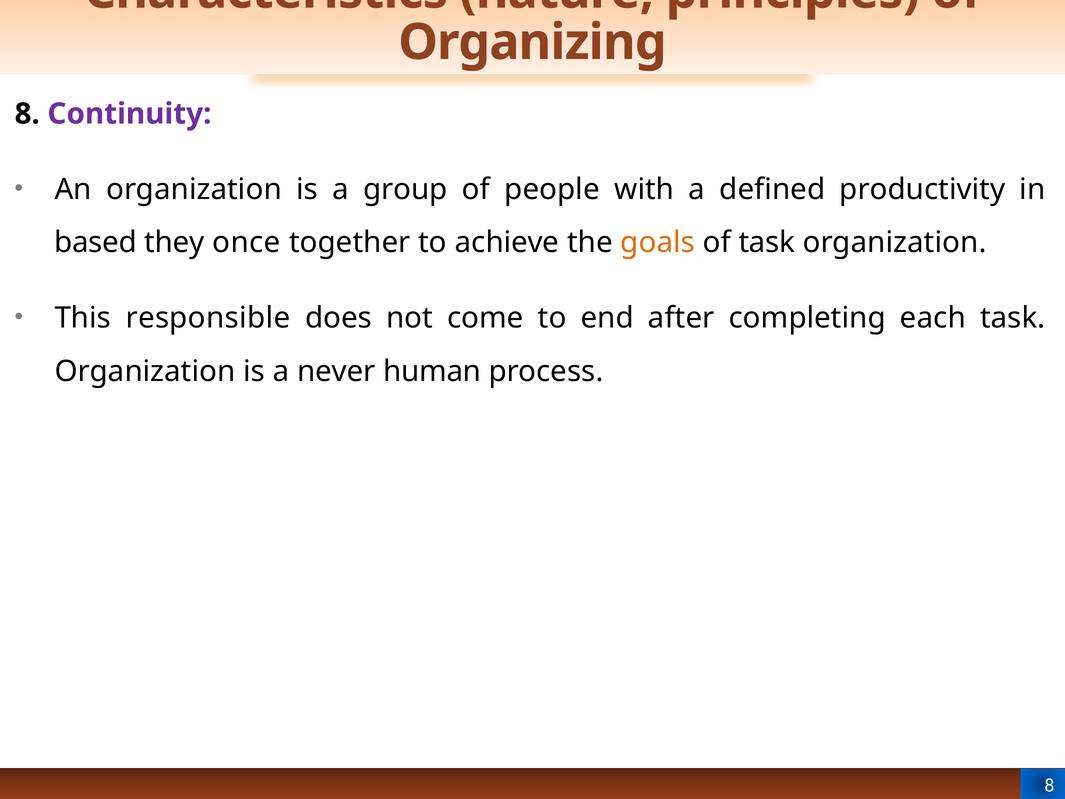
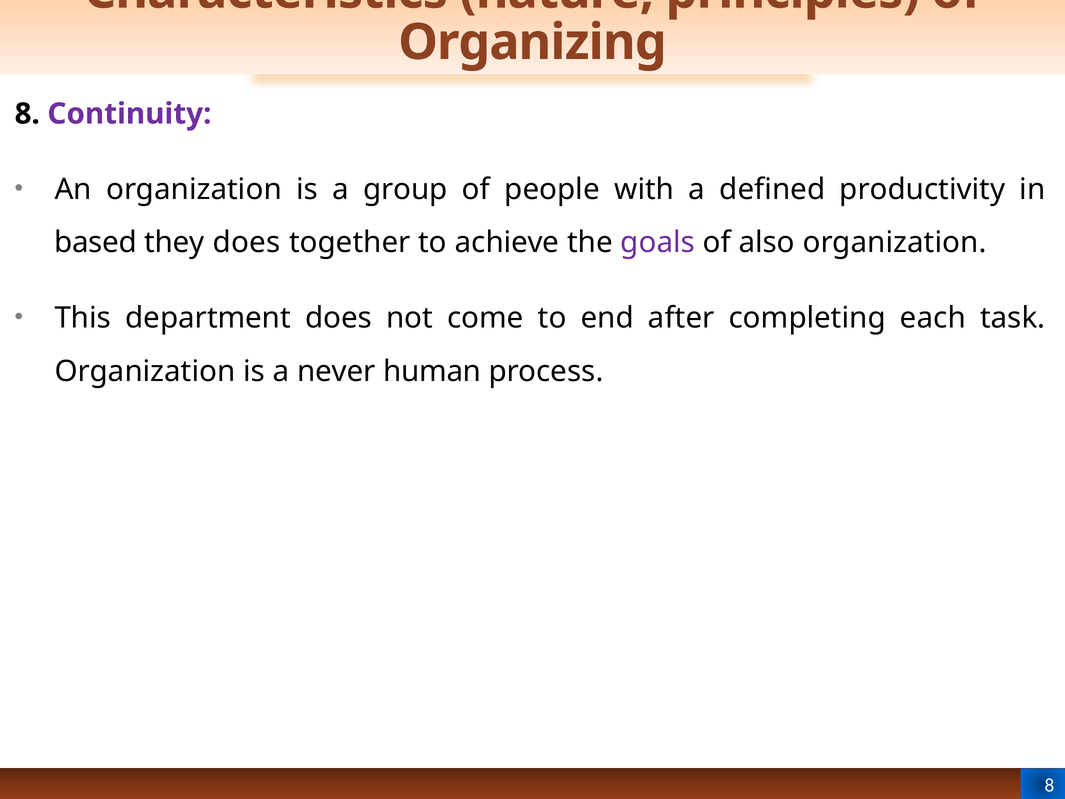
they once: once -> does
goals colour: orange -> purple
of task: task -> also
responsible: responsible -> department
